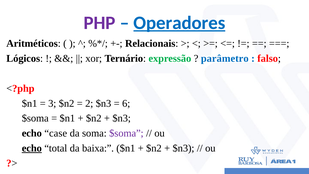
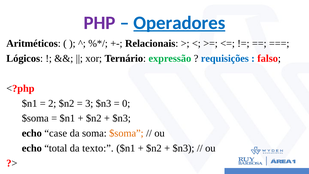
parâmetro: parâmetro -> requisições
3: 3 -> 2
2: 2 -> 3
6: 6 -> 0
$soma at (126, 133) colour: purple -> orange
echo at (32, 148) underline: present -> none
baixa: baixa -> texto
